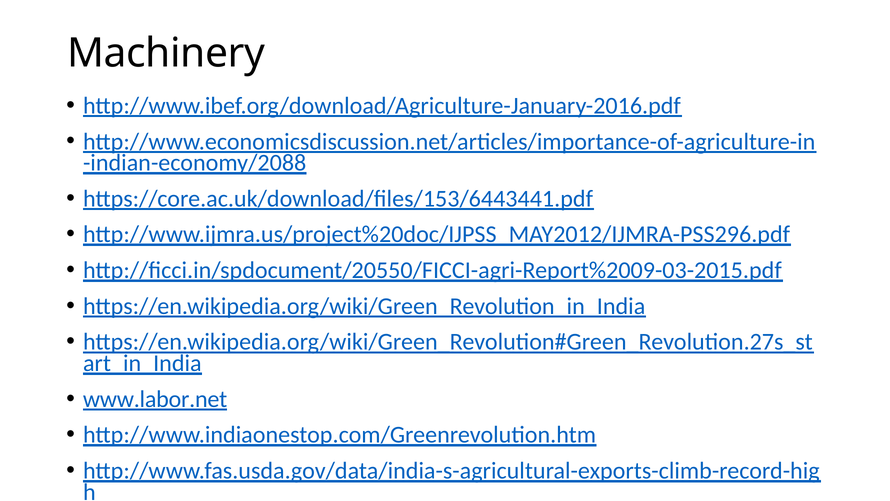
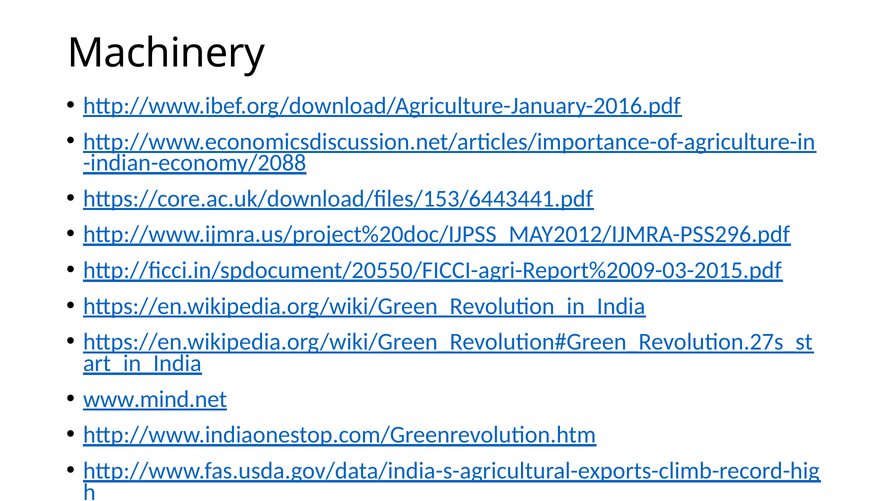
www.labor.net: www.labor.net -> www.mind.net
